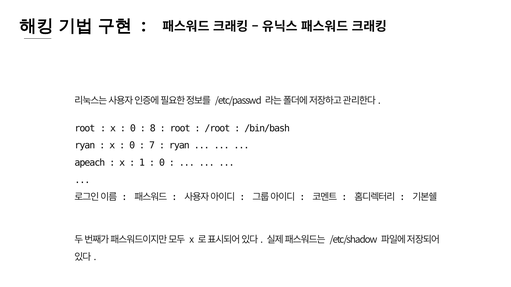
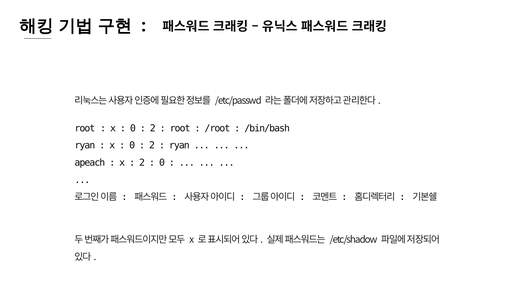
8 at (153, 128): 8 -> 2
7 at (152, 146): 7 -> 2
1 at (142, 163): 1 -> 2
